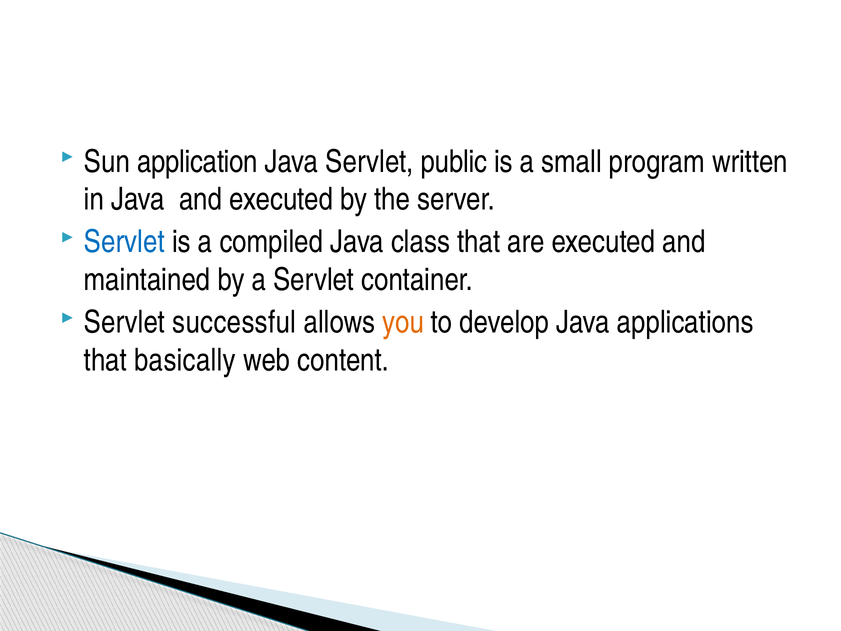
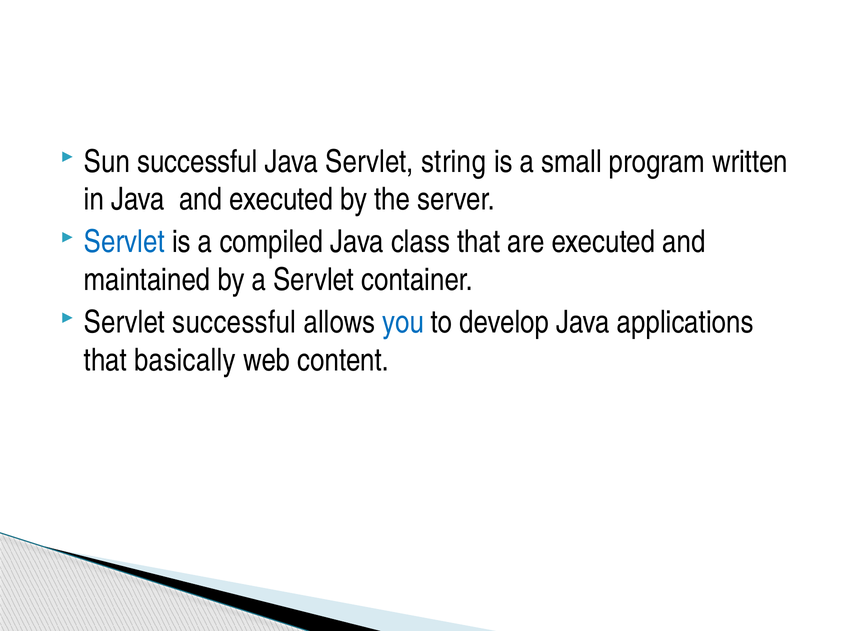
Sun application: application -> successful
public: public -> string
you colour: orange -> blue
